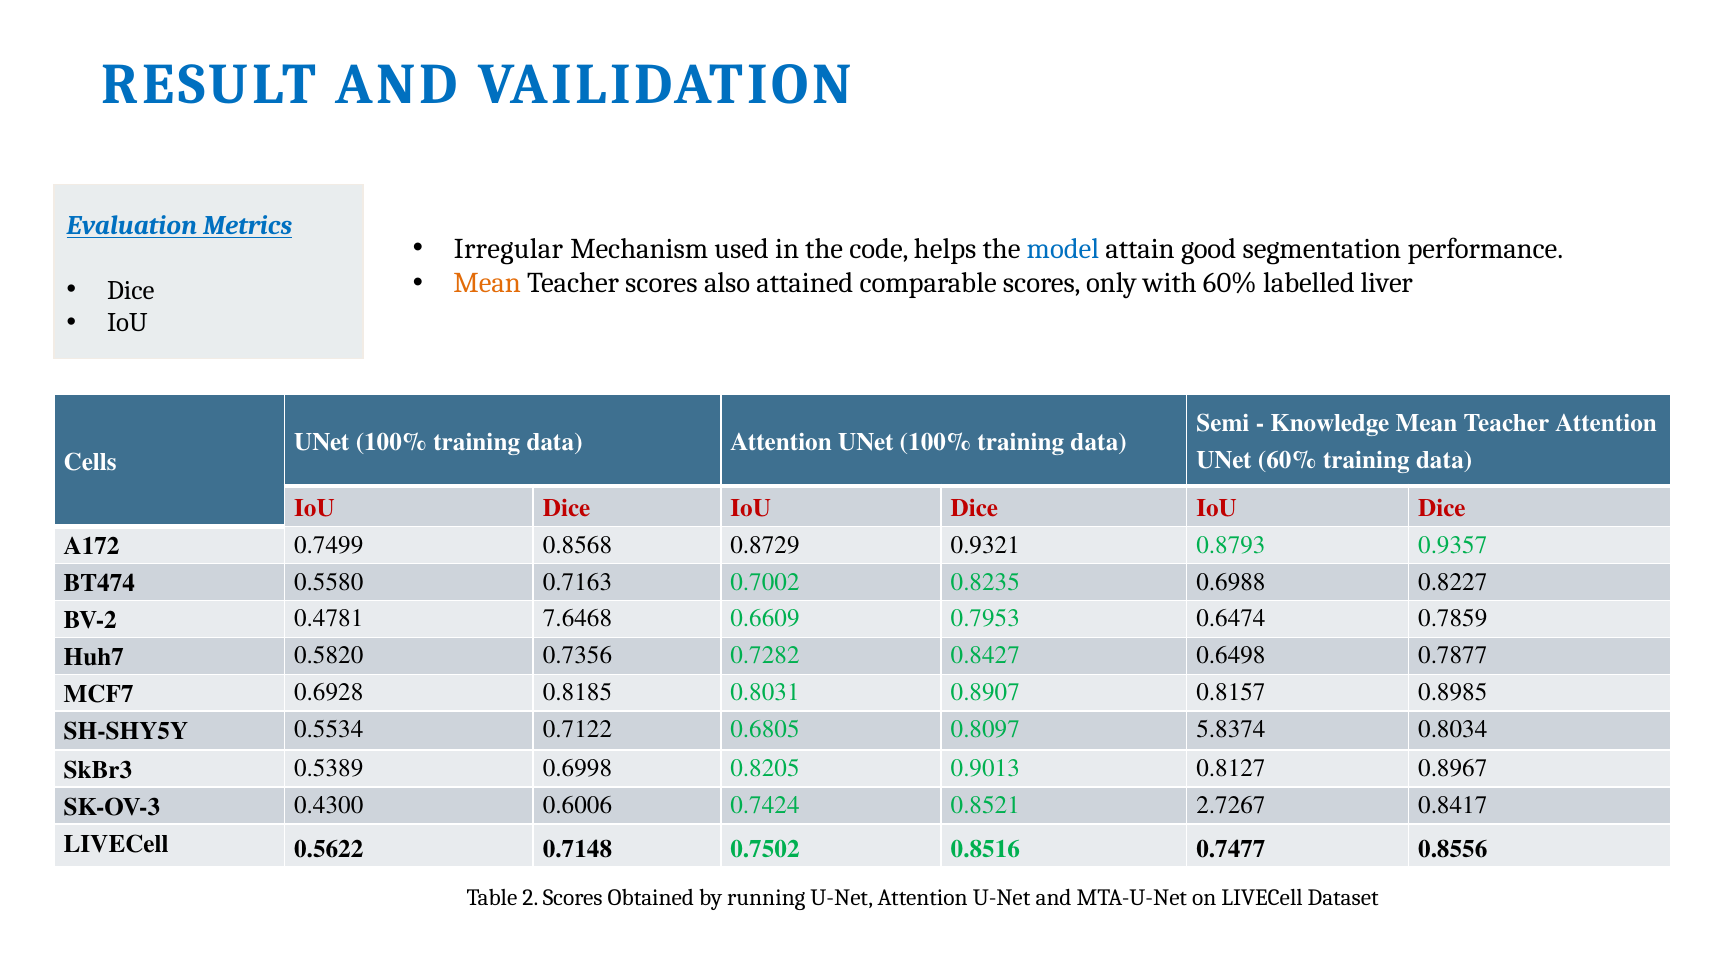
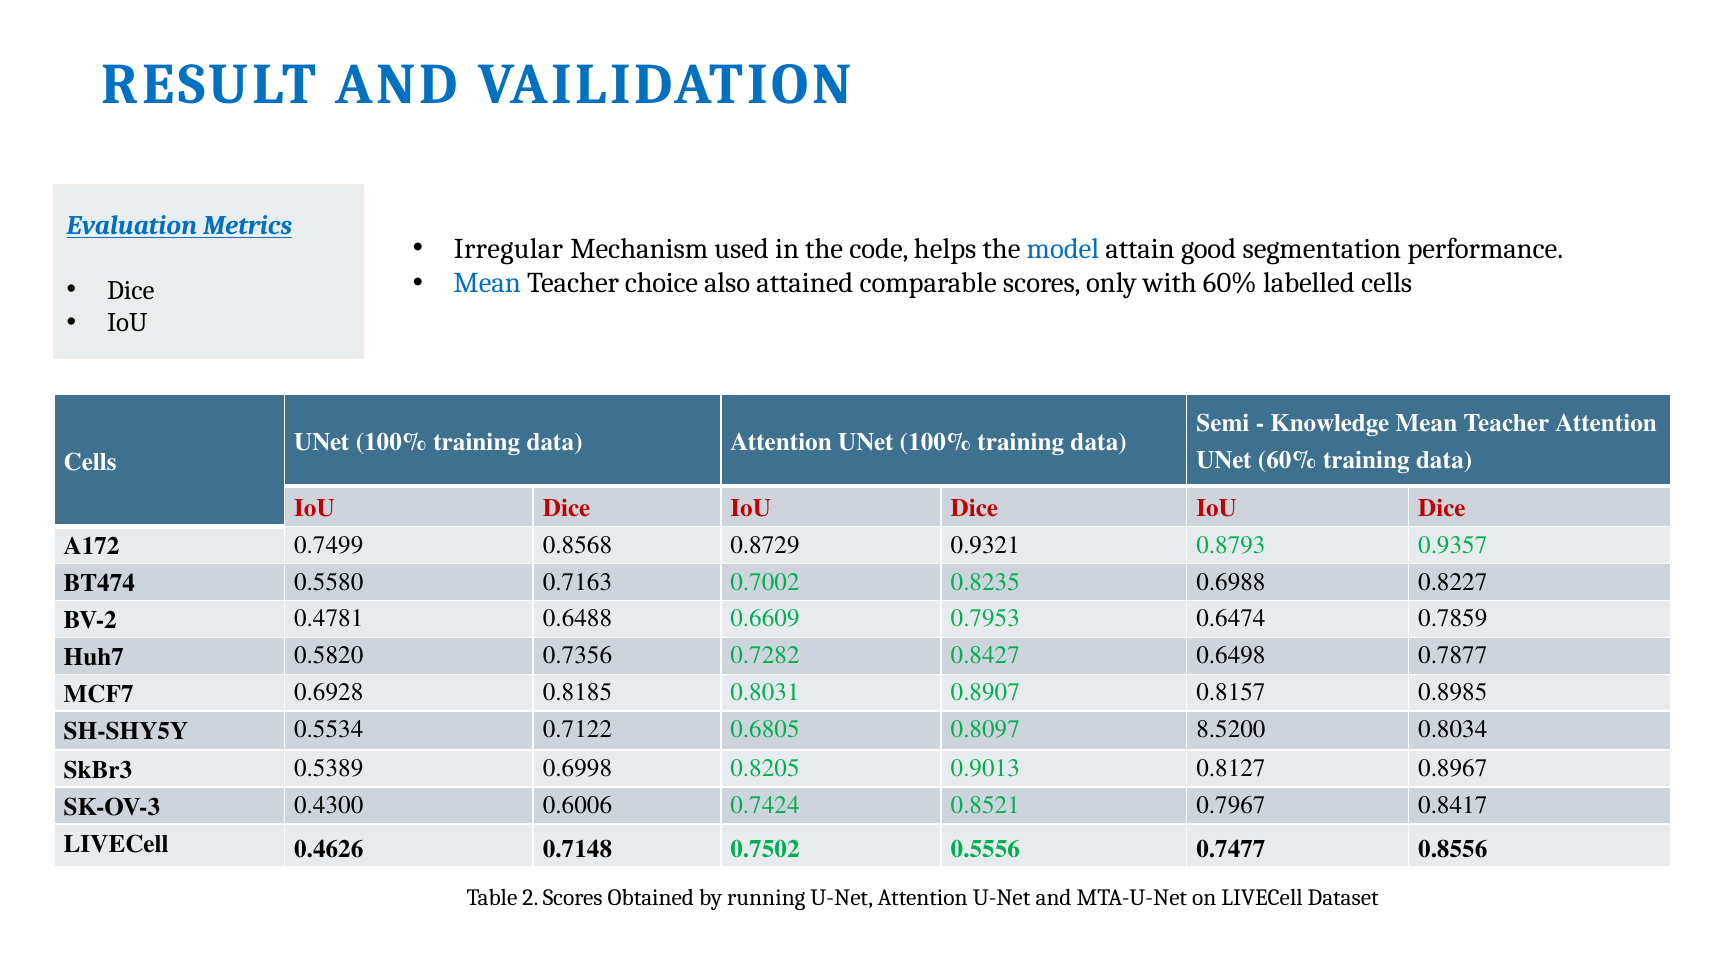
Mean at (487, 283) colour: orange -> blue
Teacher scores: scores -> choice
labelled liver: liver -> cells
7.6468: 7.6468 -> 0.6488
5.8374: 5.8374 -> 8.5200
2.7267: 2.7267 -> 0.7967
0.5622: 0.5622 -> 0.4626
0.8516: 0.8516 -> 0.5556
